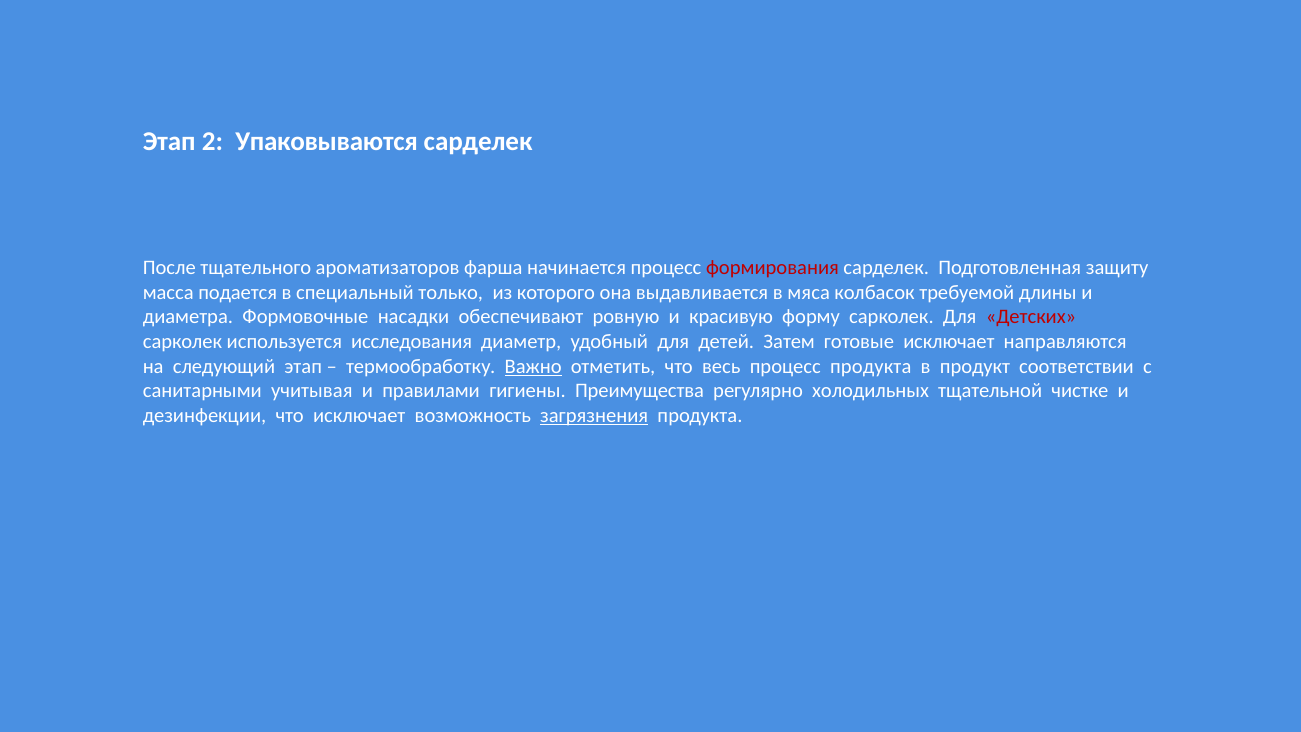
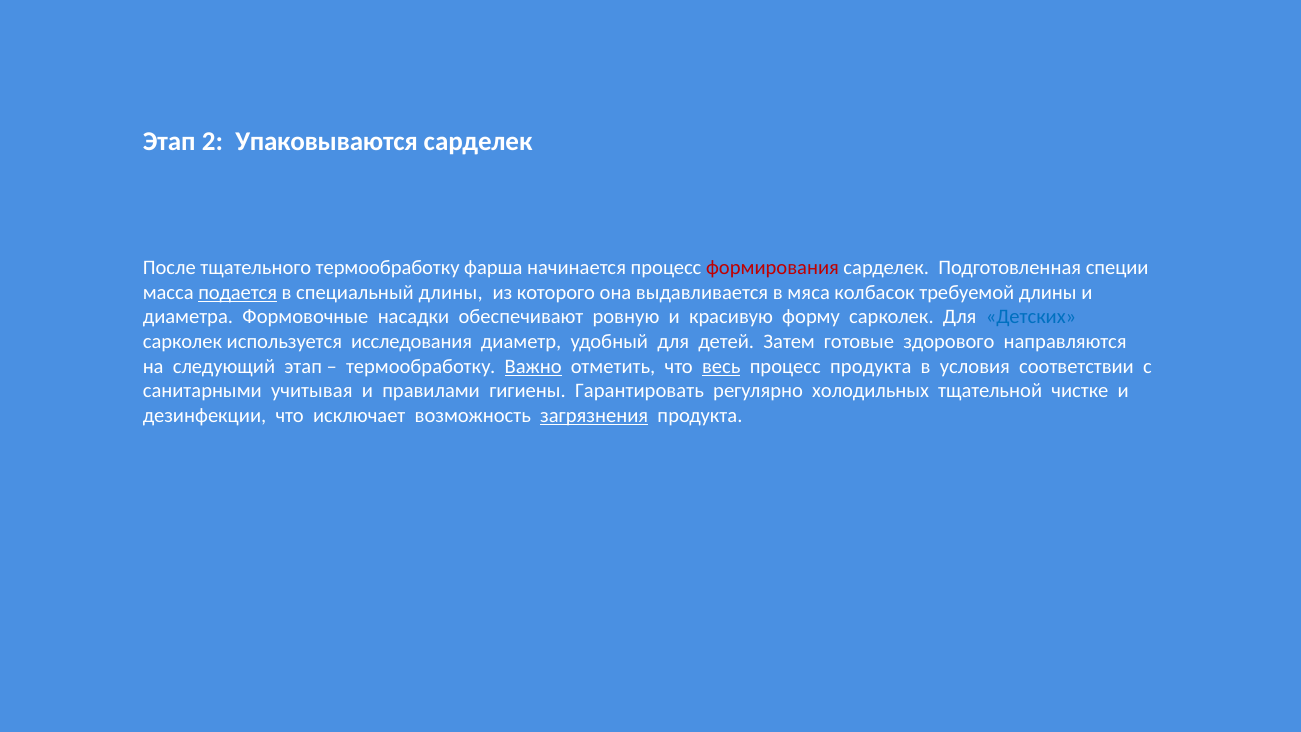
тщательного ароматизаторов: ароматизаторов -> термообработку
защиту: защиту -> специи
подается underline: none -> present
специальный только: только -> длины
Детских colour: red -> blue
готовые исключает: исключает -> здорового
весь underline: none -> present
продукт: продукт -> условия
Преимущества: Преимущества -> Гарантировать
